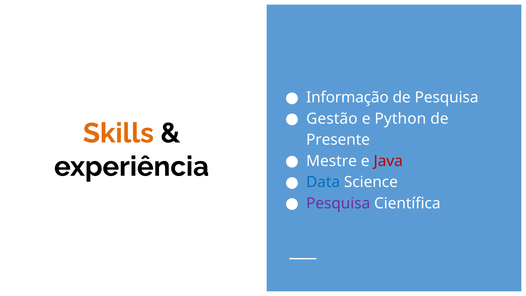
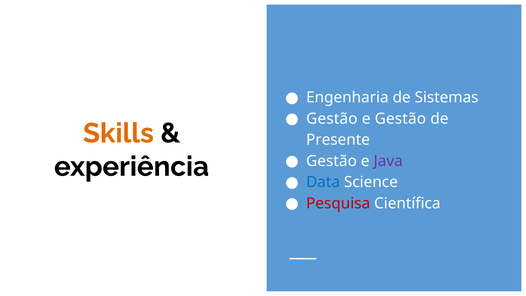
Informação: Informação -> Engenharia
de Pesquisa: Pesquisa -> Sistemas
e Python: Python -> Gestão
Mestre at (332, 161): Mestre -> Gestão
Java colour: red -> purple
Pesquisa at (338, 203) colour: purple -> red
